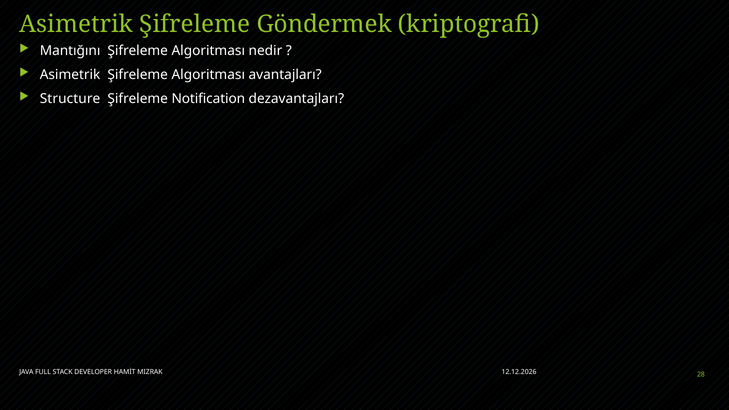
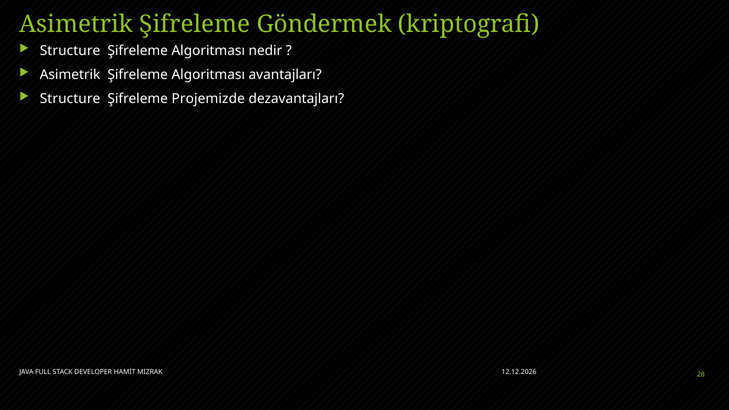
Mantığını at (70, 51): Mantığını -> Structure
Notification: Notification -> Projemizde
